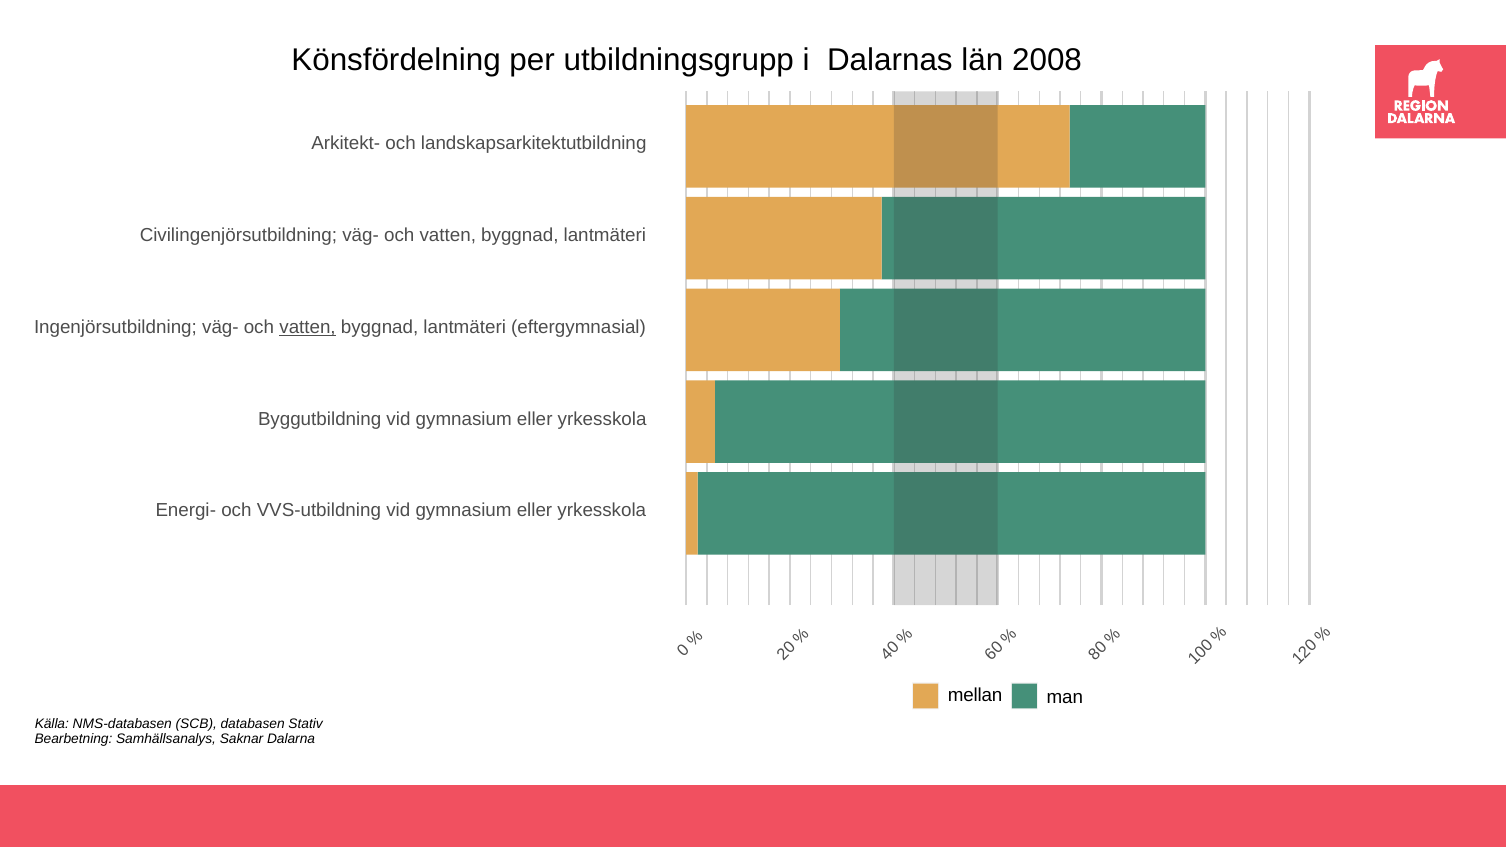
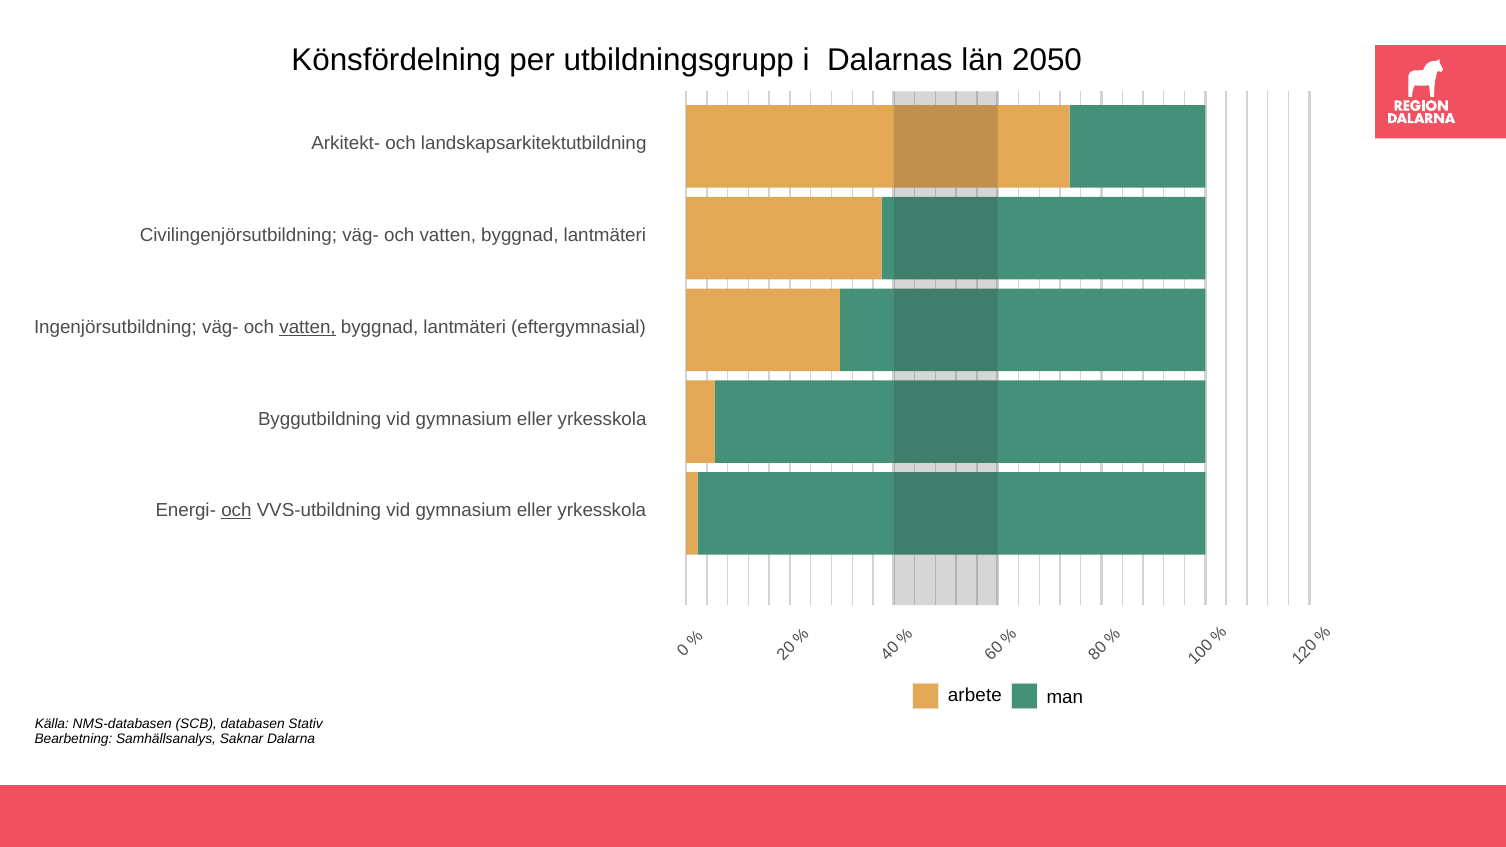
2008: 2008 -> 2050
och at (236, 511) underline: none -> present
mellan: mellan -> arbete
